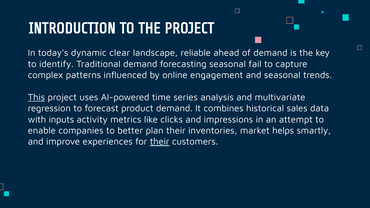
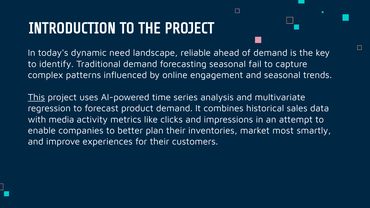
clear: clear -> need
inputs: inputs -> media
helps: helps -> most
their at (160, 142) underline: present -> none
